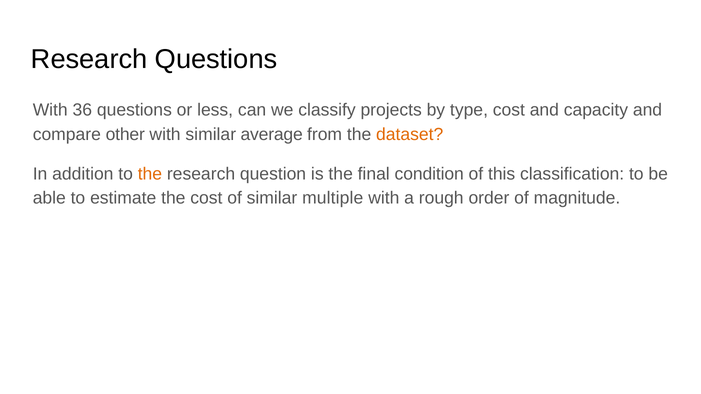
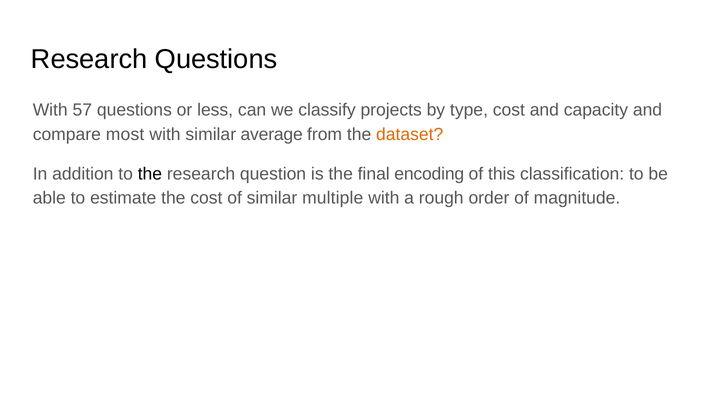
36: 36 -> 57
other: other -> most
the at (150, 174) colour: orange -> black
condition: condition -> encoding
